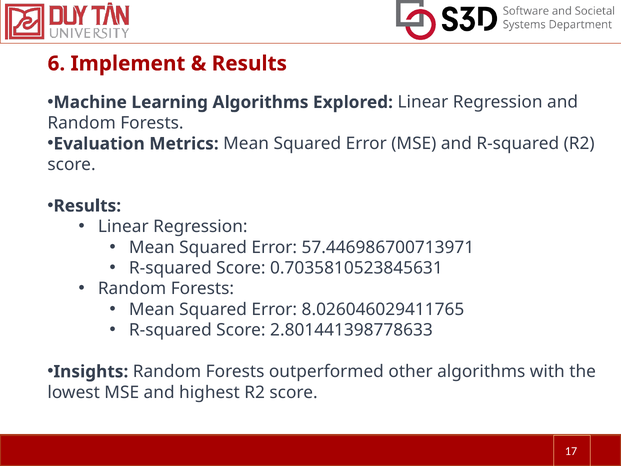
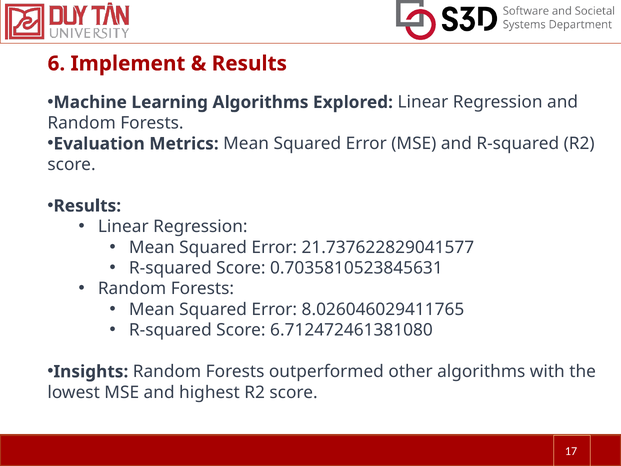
57.446986700713971: 57.446986700713971 -> 21.737622829041577
2.801441398778633: 2.801441398778633 -> 6.712472461381080
